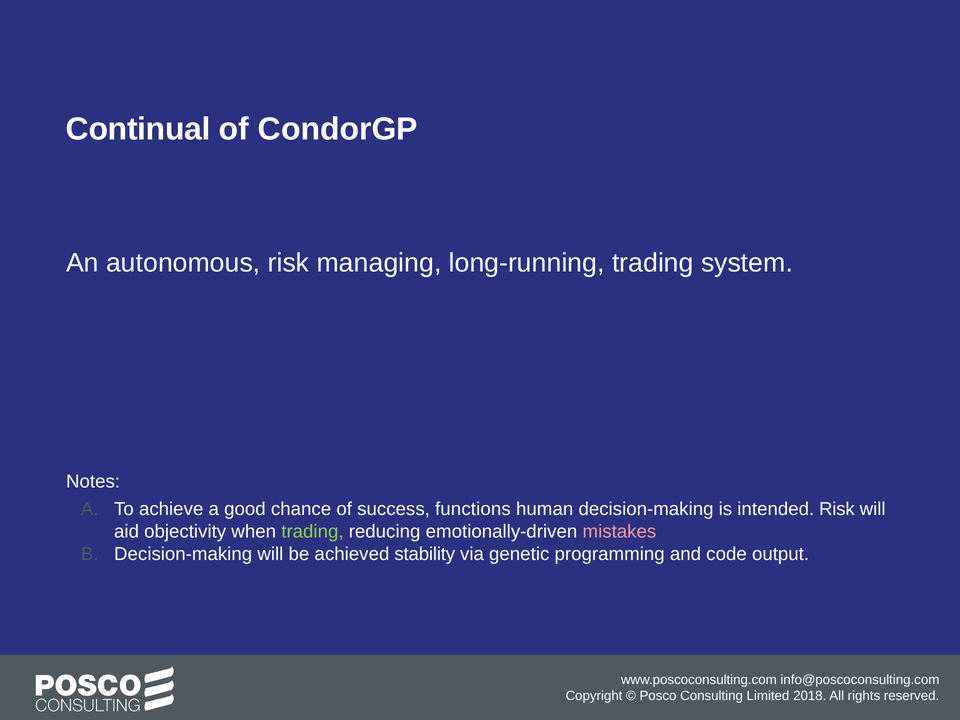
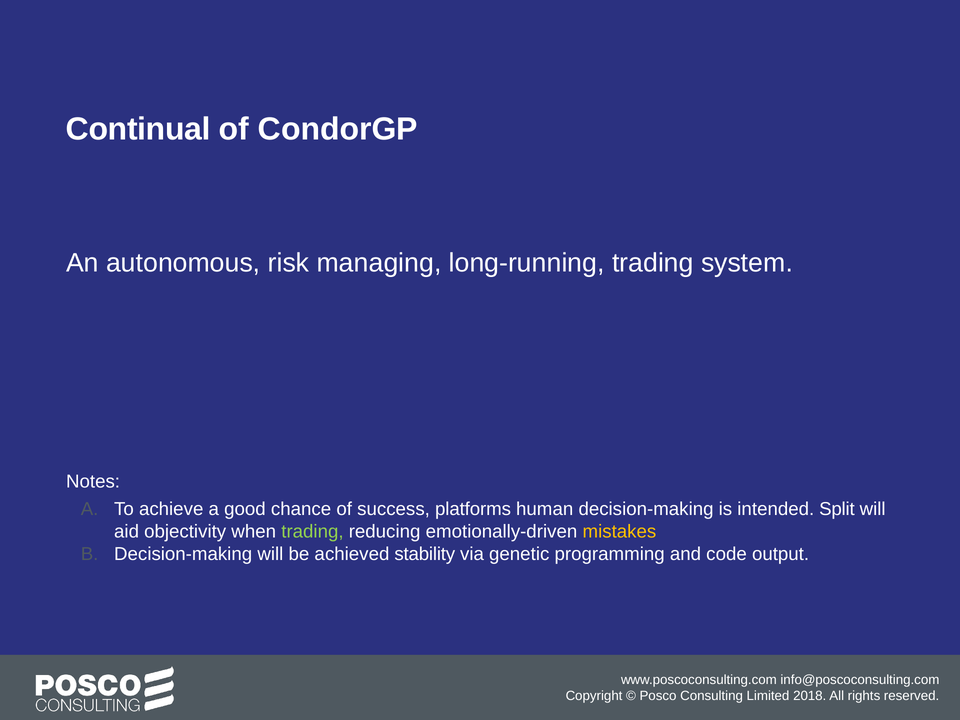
functions: functions -> platforms
intended Risk: Risk -> Split
mistakes colour: pink -> yellow
